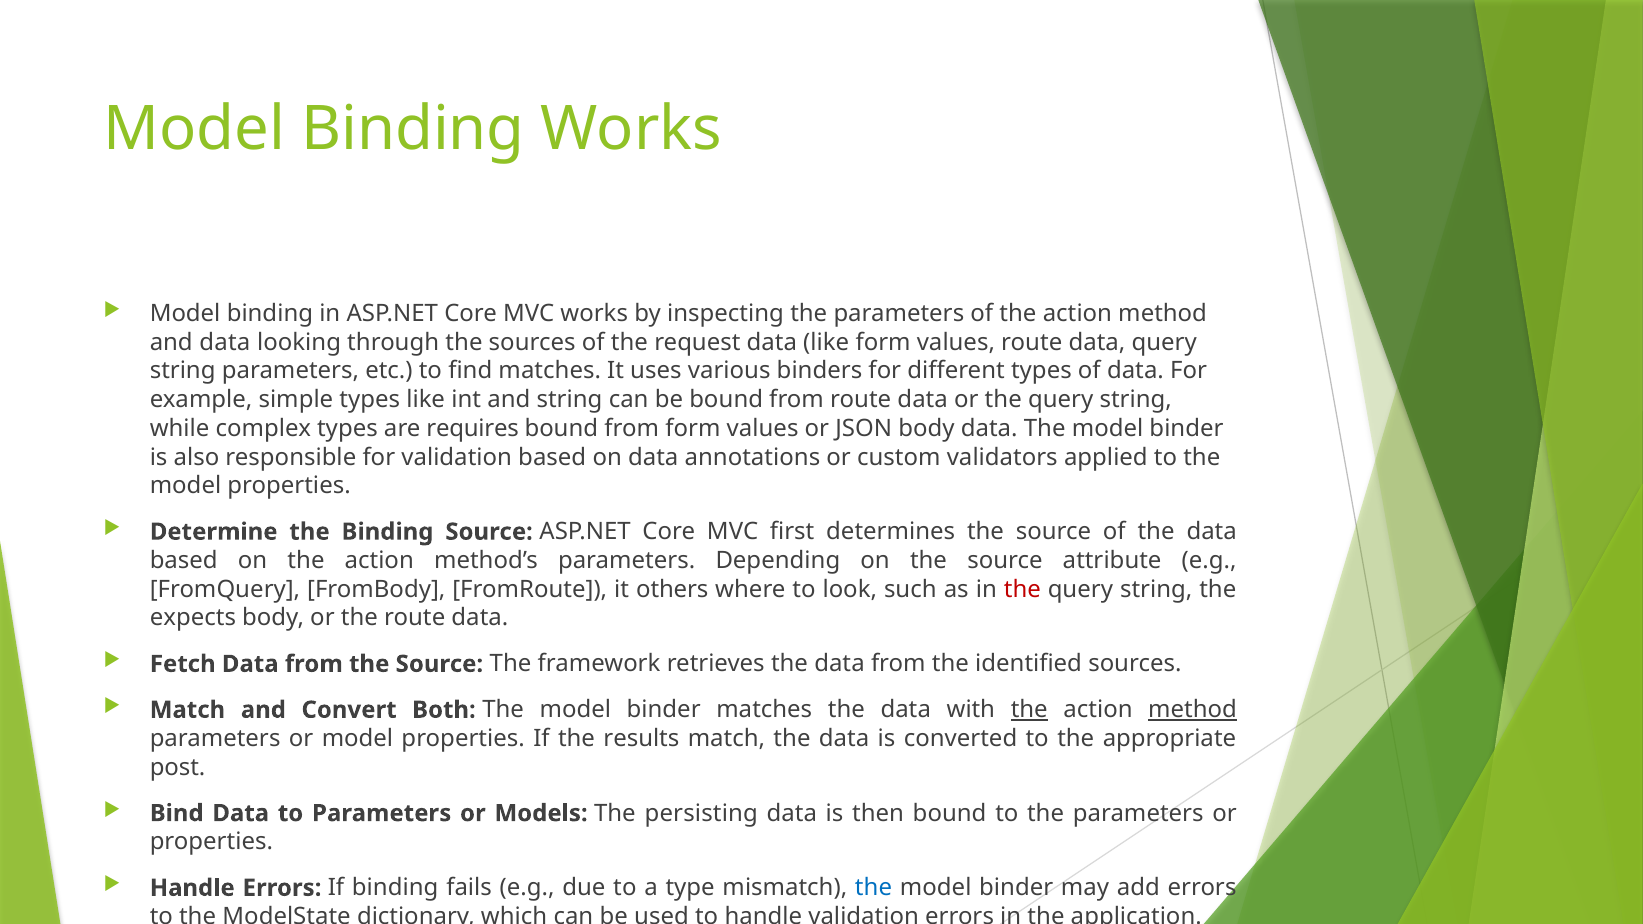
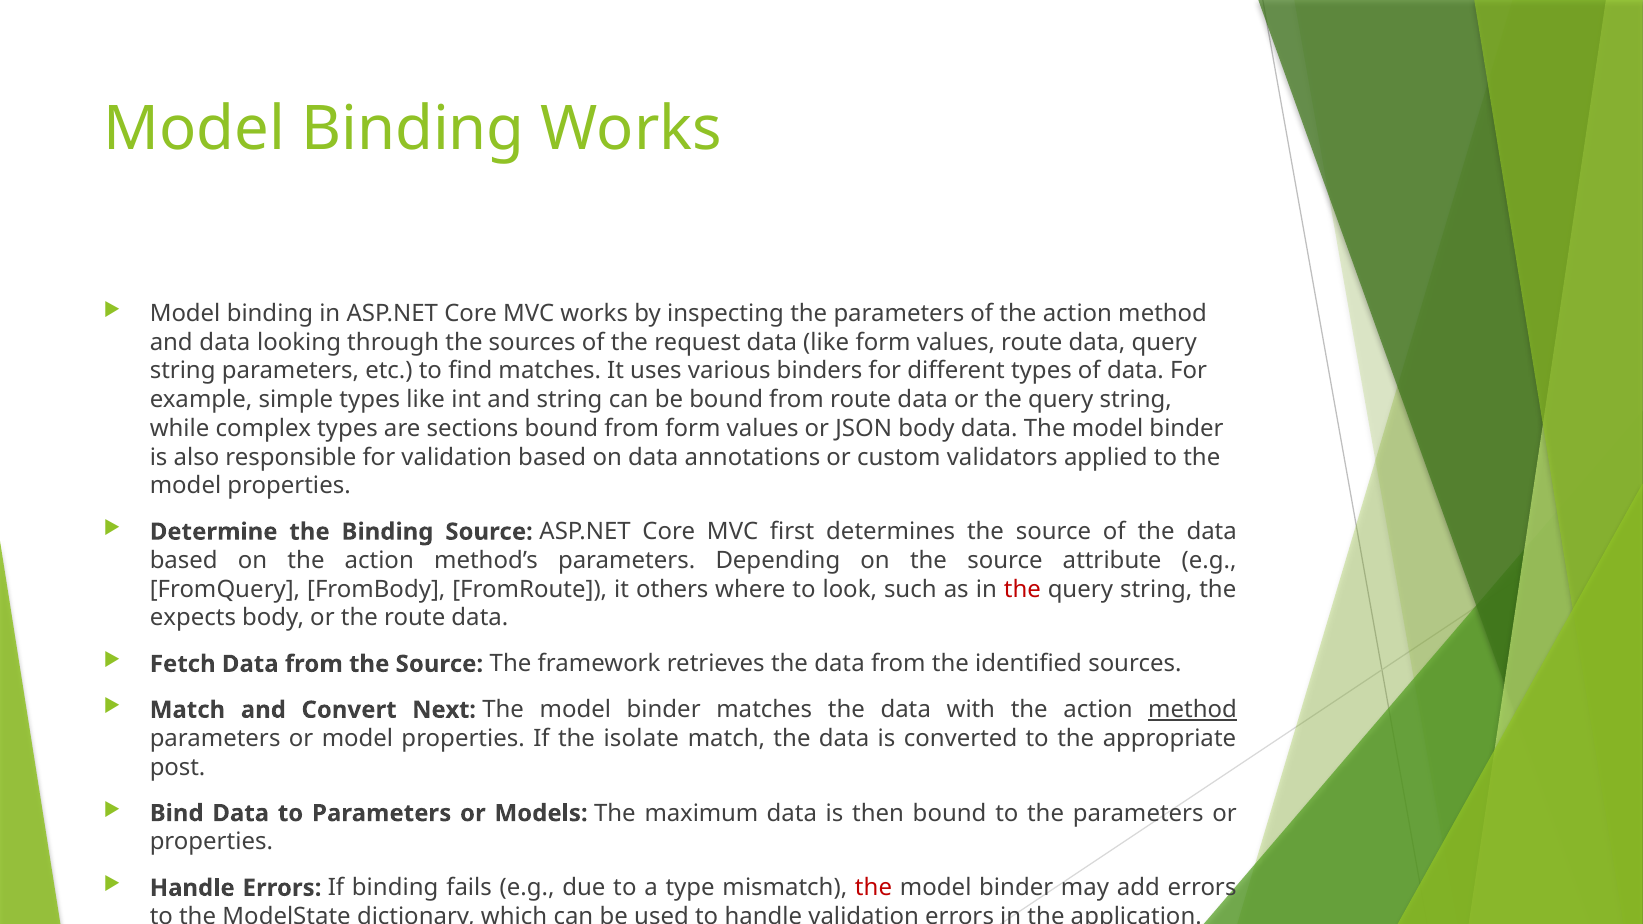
requires: requires -> sections
Both: Both -> Next
the at (1029, 710) underline: present -> none
results: results -> isolate
persisting: persisting -> maximum
the at (873, 888) colour: blue -> red
